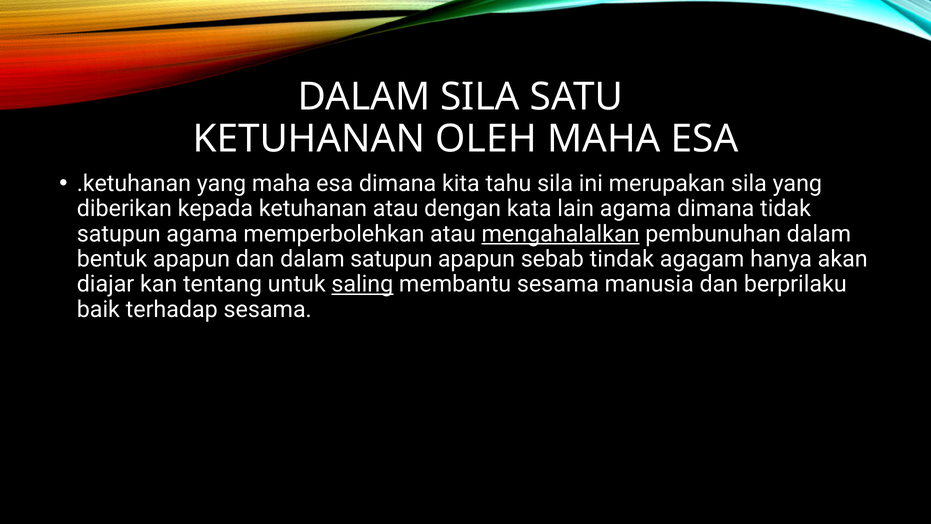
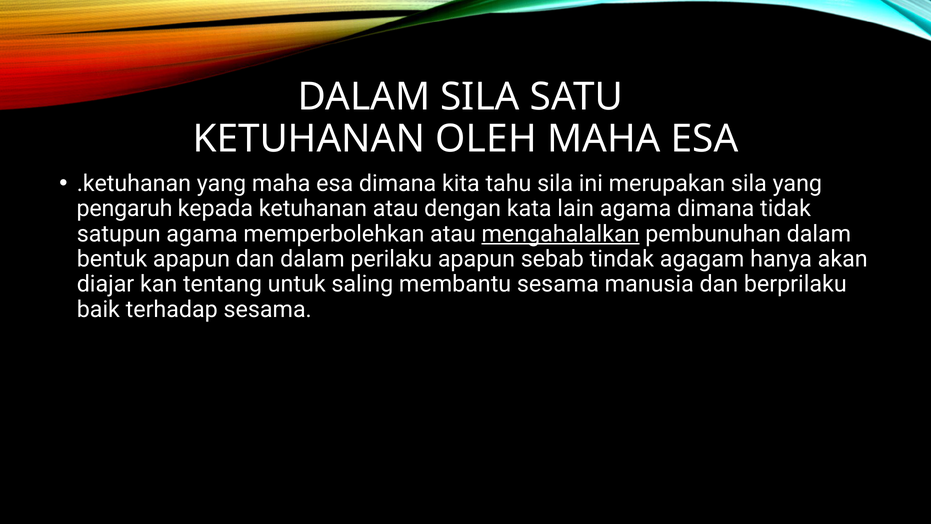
diberikan: diberikan -> pengaruh
dalam satupun: satupun -> perilaku
saling underline: present -> none
